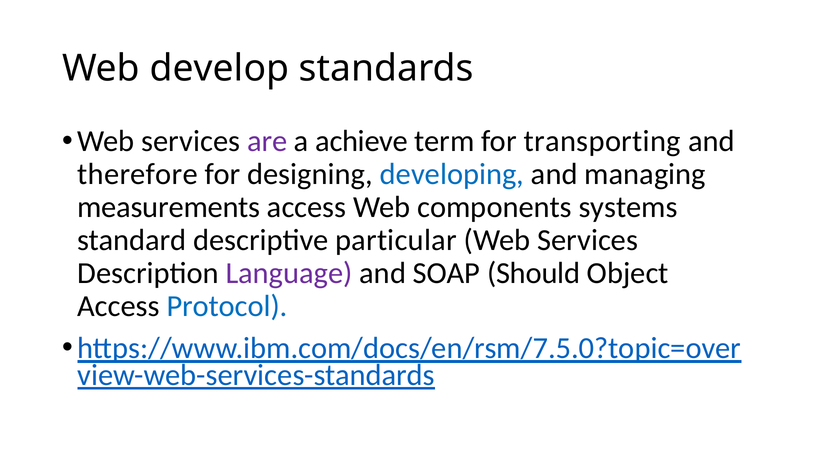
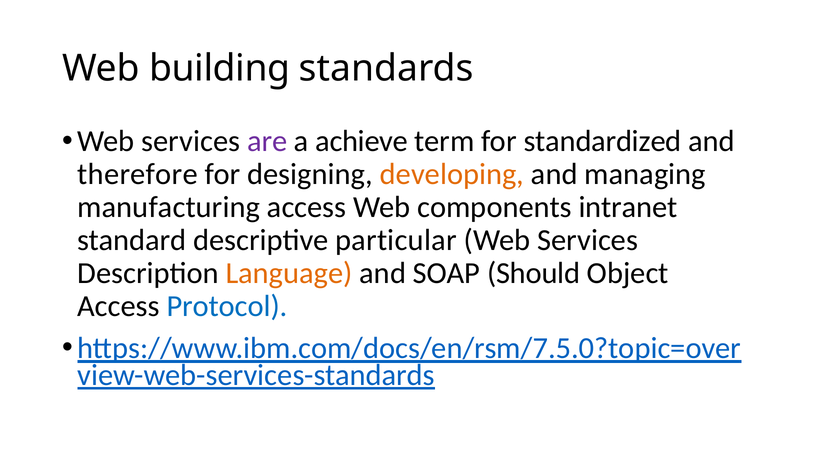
develop: develop -> building
transporting: transporting -> standardized
developing colour: blue -> orange
measurements: measurements -> manufacturing
systems: systems -> intranet
Language colour: purple -> orange
